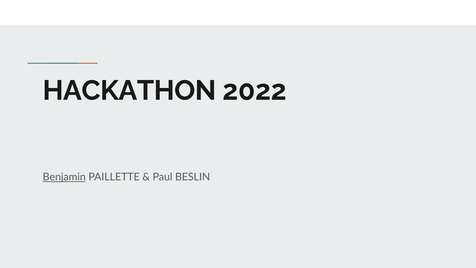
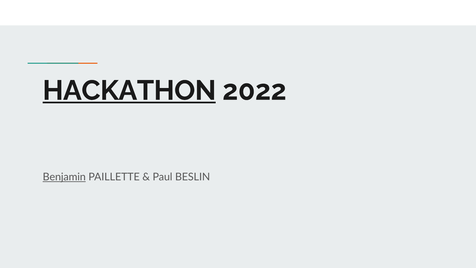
HACKATHON underline: none -> present
